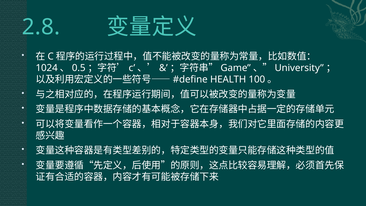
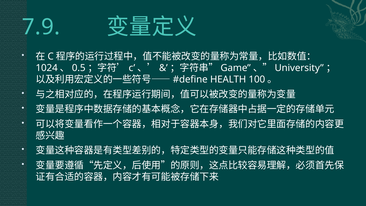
2.8: 2.8 -> 7.9
